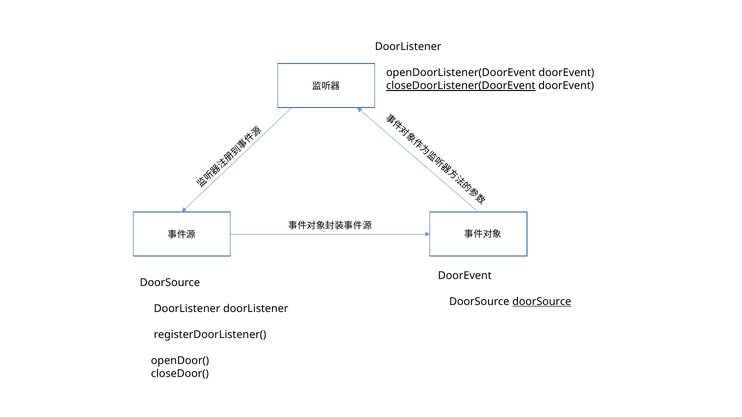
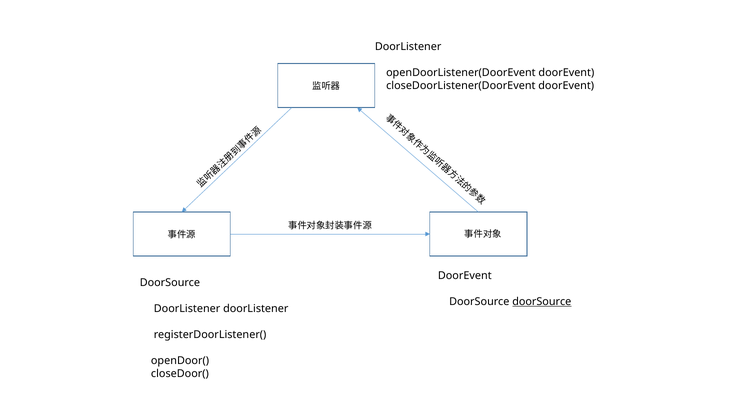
closeDoorListener(DoorEvent underline: present -> none
